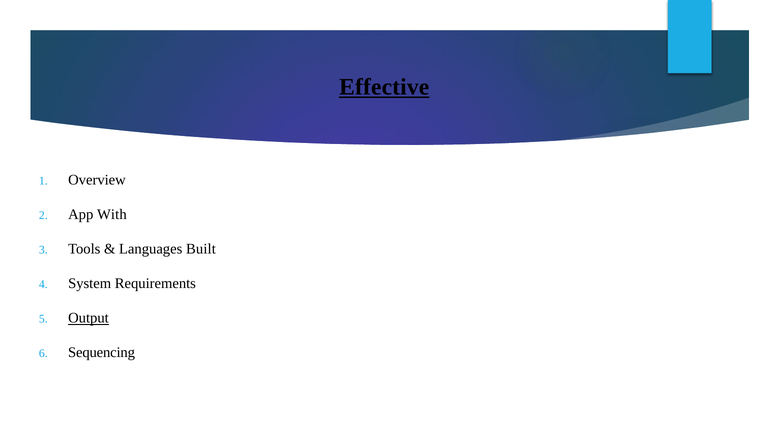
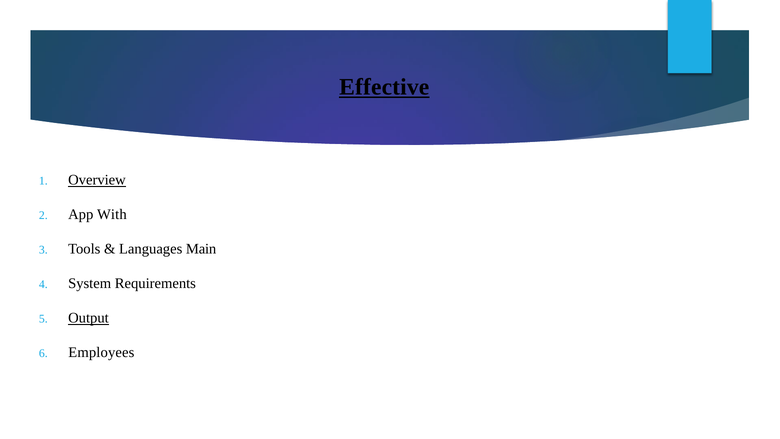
Overview underline: none -> present
Built: Built -> Main
Sequencing: Sequencing -> Employees
